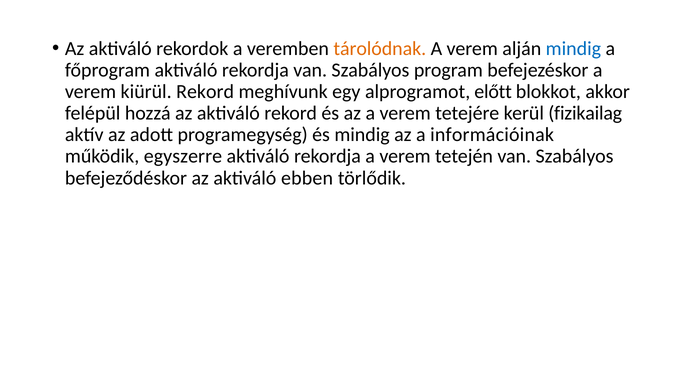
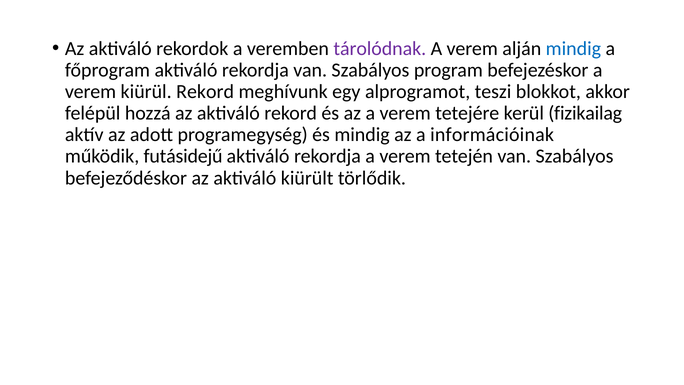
tárolódnak colour: orange -> purple
előtt: előtt -> teszi
egyszerre: egyszerre -> futásidejű
ebben: ebben -> kiürült
